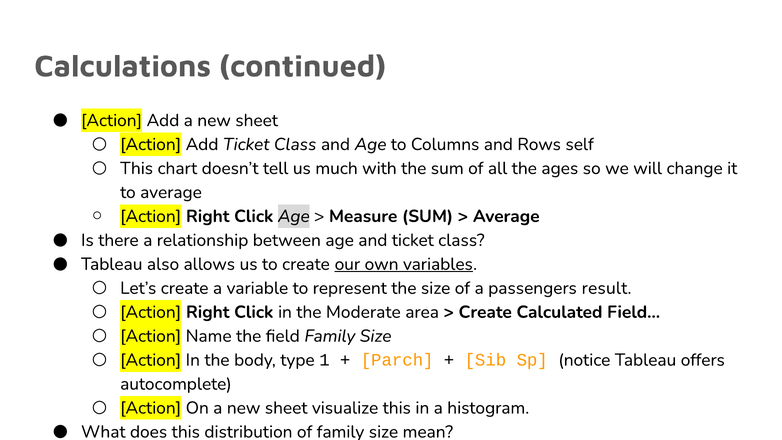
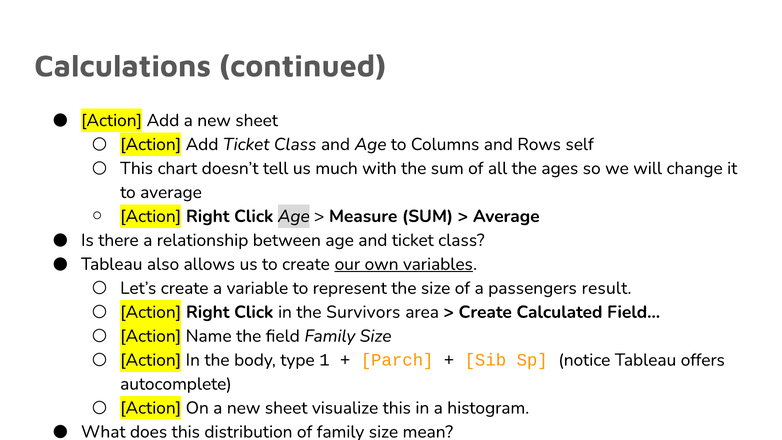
Moderate: Moderate -> Survivors
